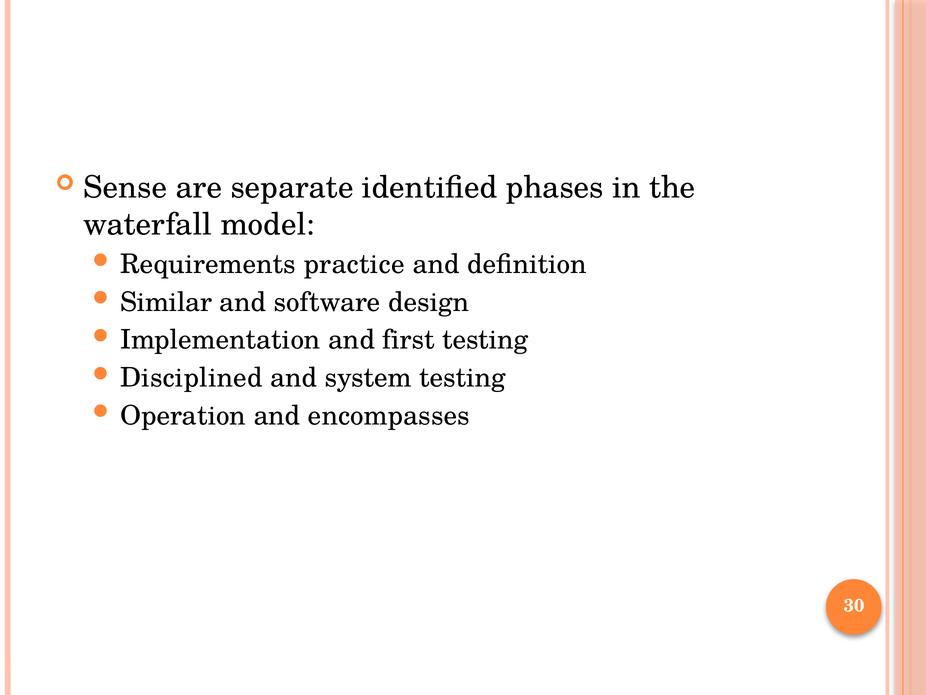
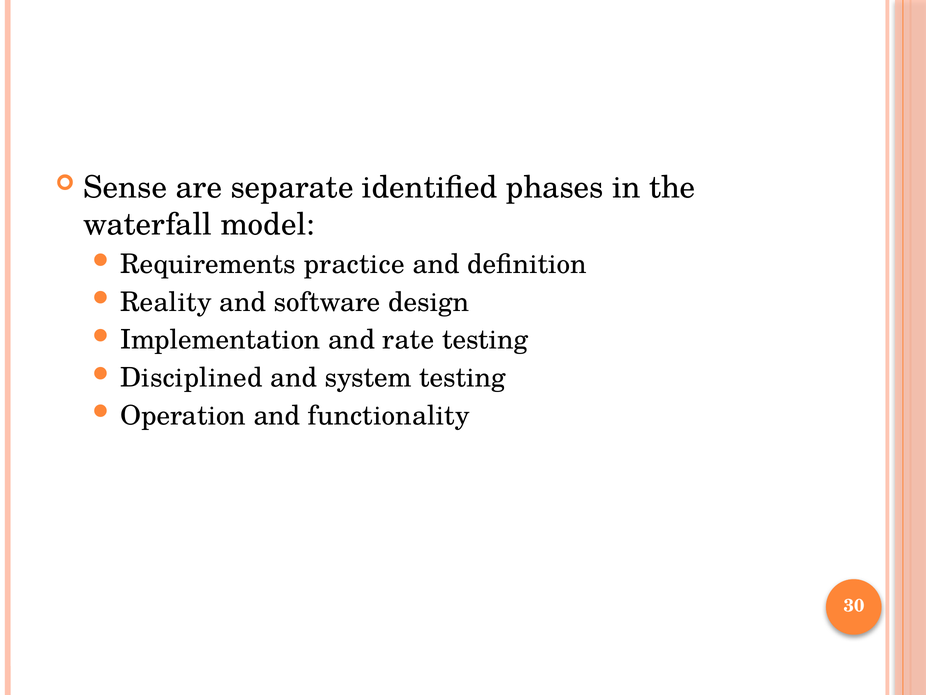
Similar: Similar -> Reality
first: first -> rate
encompasses: encompasses -> functionality
